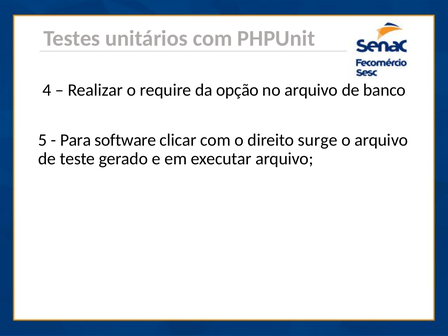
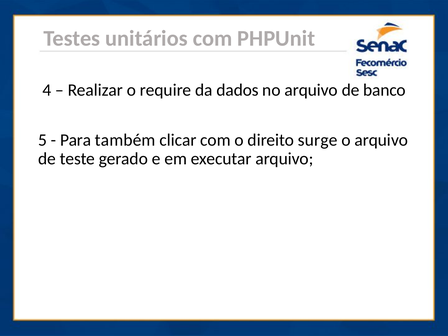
opção: opção -> dados
software: software -> também
